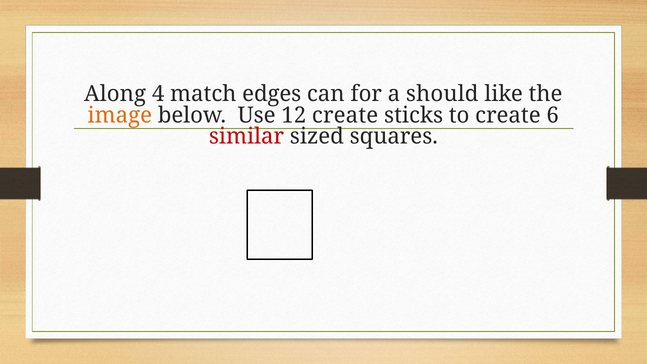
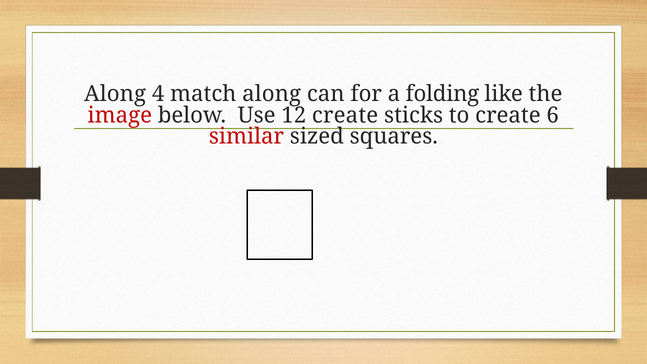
match edges: edges -> along
should: should -> folding
image colour: orange -> red
